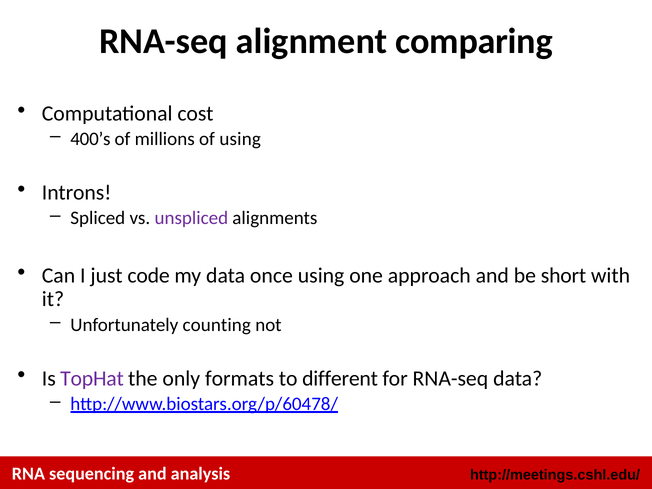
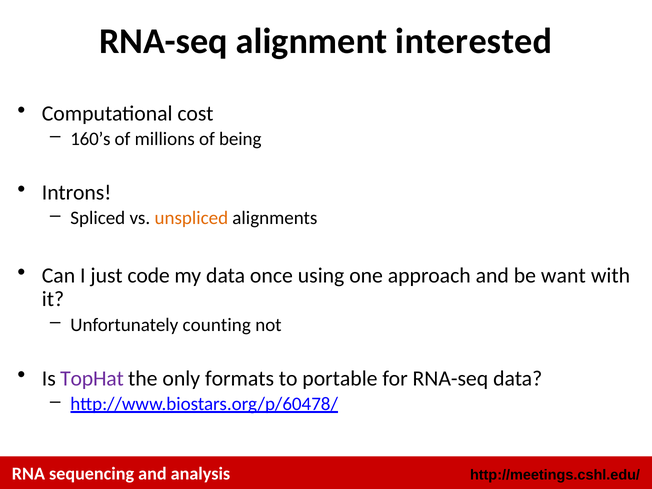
comparing: comparing -> interested
400’s: 400’s -> 160’s
of using: using -> being
unspliced colour: purple -> orange
short: short -> want
different: different -> portable
